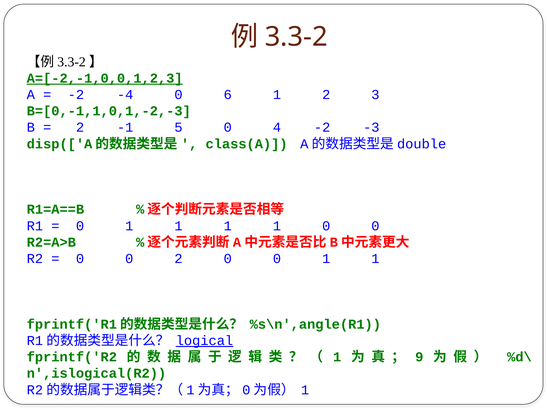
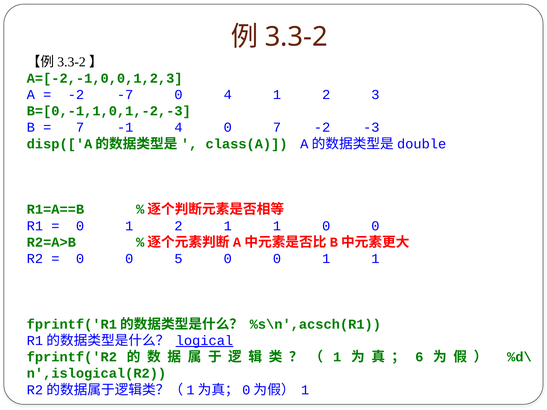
A=[-2,-1,0,0,1,2,3 underline: present -> none
-4: -4 -> -7
0 6: 6 -> 4
2 at (80, 128): 2 -> 7
-1 5: 5 -> 4
0 4: 4 -> 7
1 at (178, 226): 1 -> 2
0 2: 2 -> 5
%s\n',angle(R1: %s\n',angle(R1 -> %s\n',acsch(R1
9: 9 -> 6
